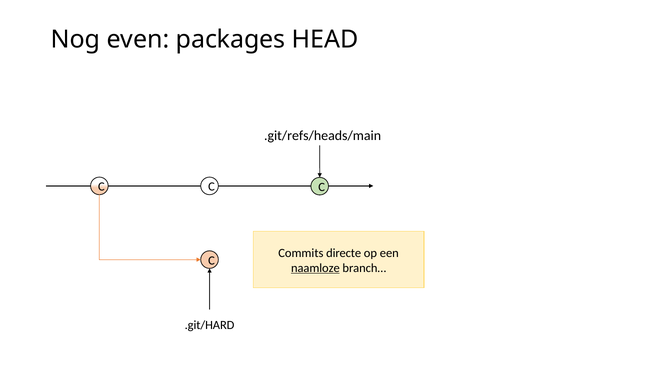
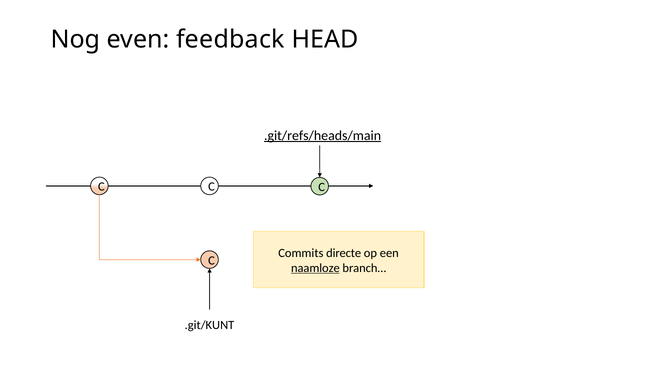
packages: packages -> feedback
.git/refs/heads/main underline: none -> present
.git/HARD: .git/HARD -> .git/KUNT
